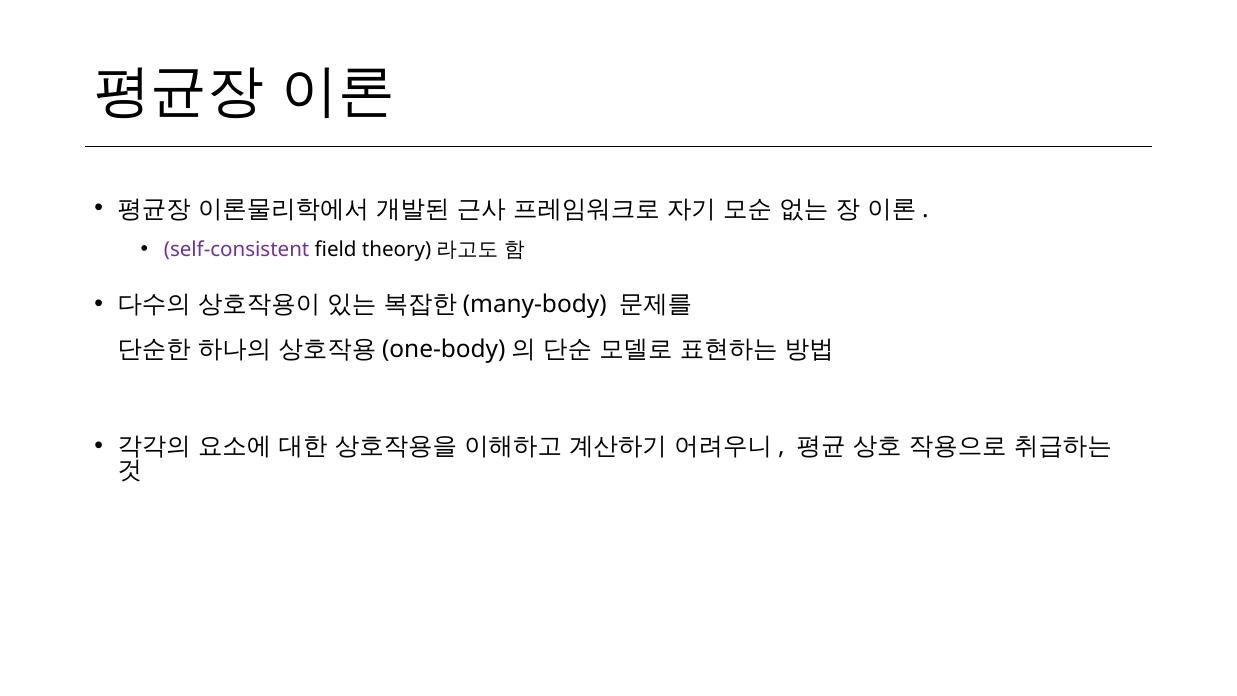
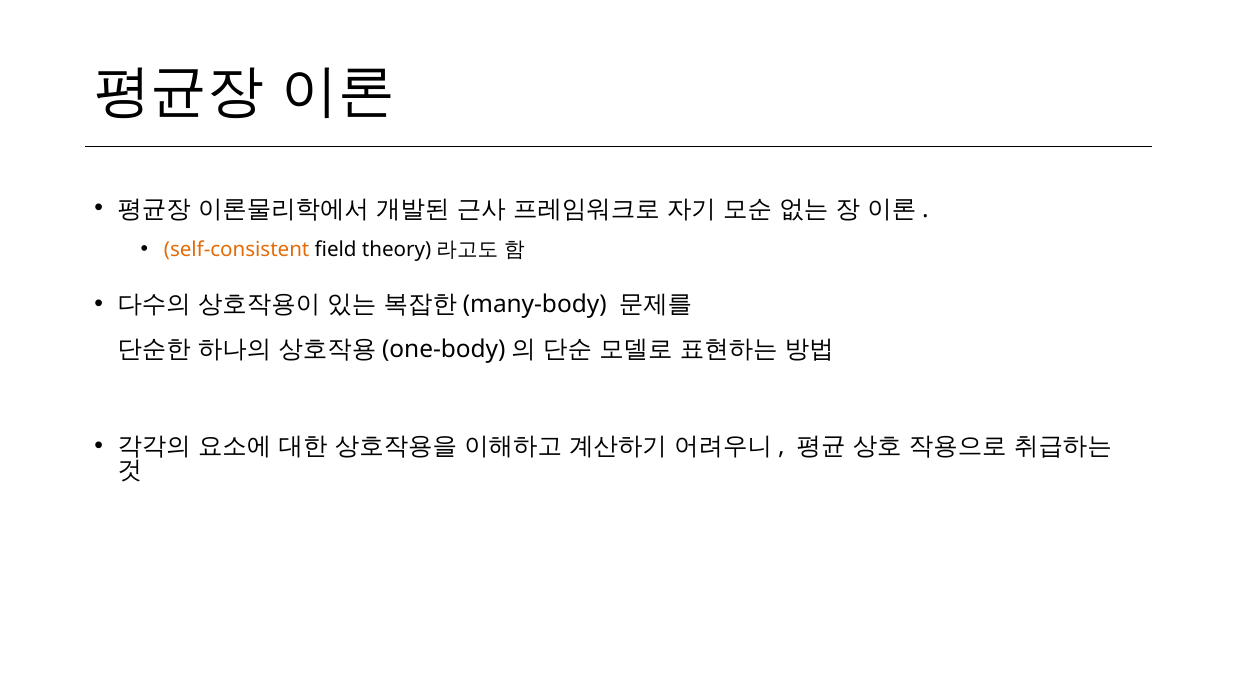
self-consistent colour: purple -> orange
